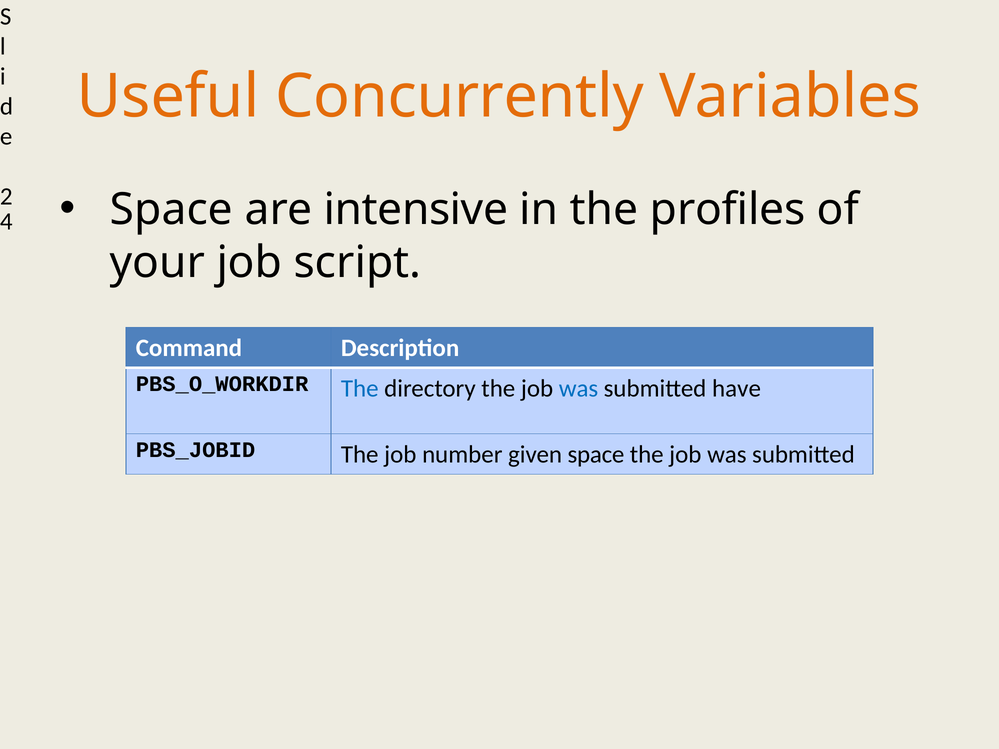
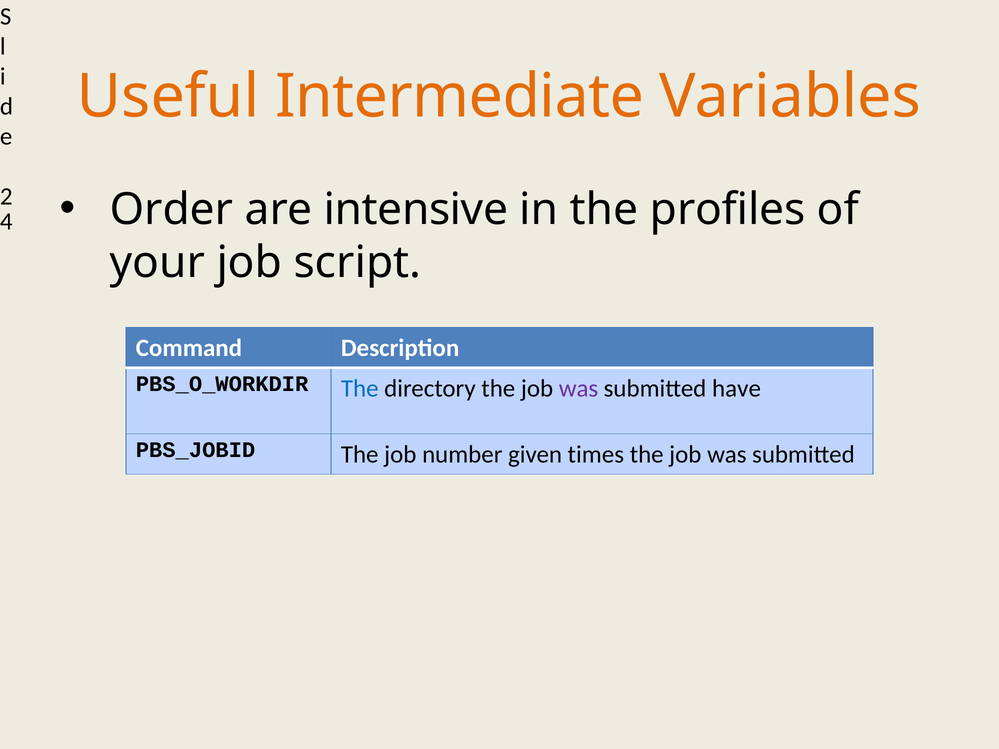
Concurrently: Concurrently -> Intermediate
Space at (171, 209): Space -> Order
was at (578, 388) colour: blue -> purple
given space: space -> times
